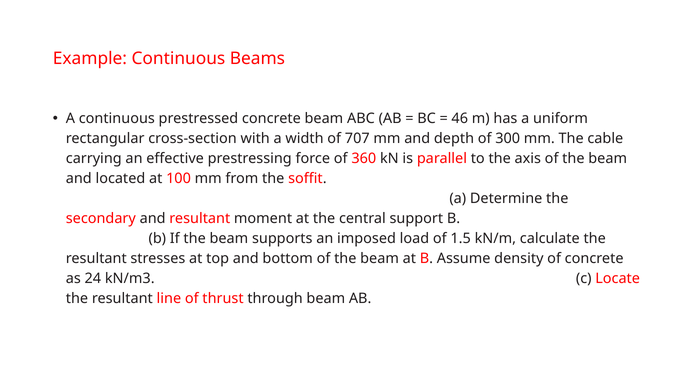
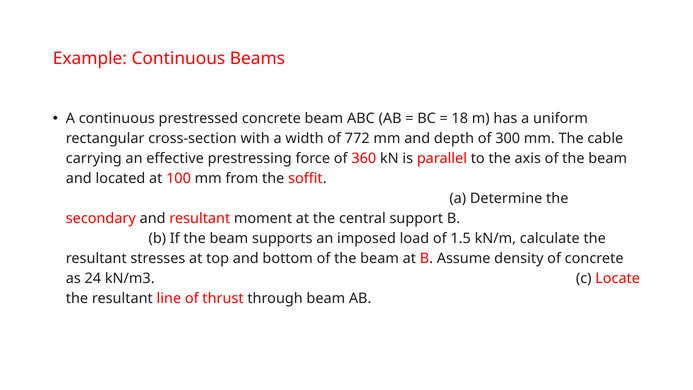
46: 46 -> 18
707: 707 -> 772
